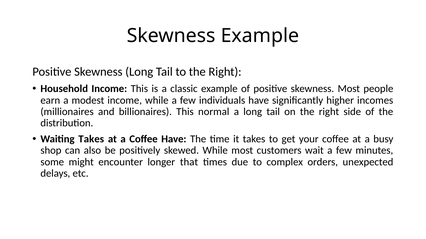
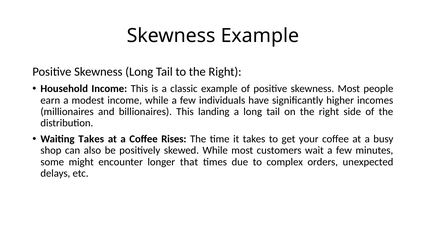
normal: normal -> landing
Coffee Have: Have -> Rises
